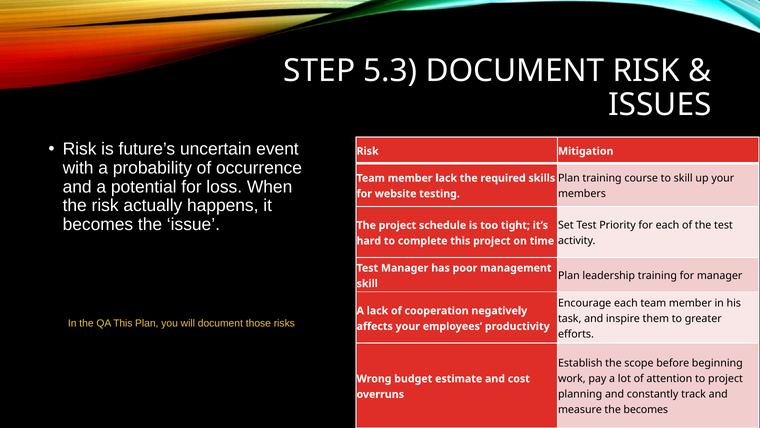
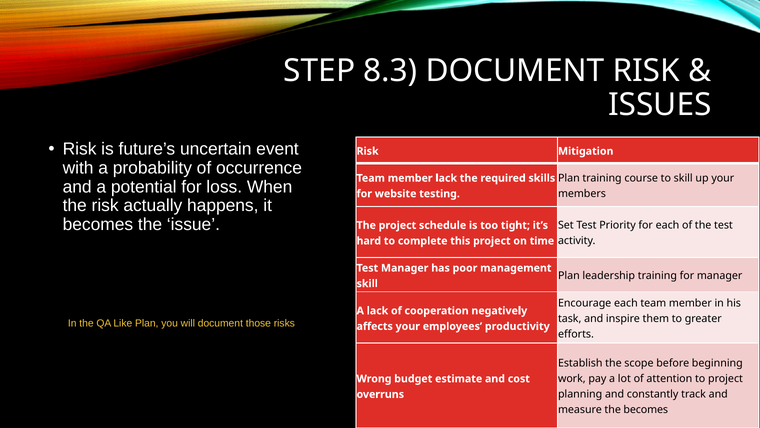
5.3: 5.3 -> 8.3
QA This: This -> Like
